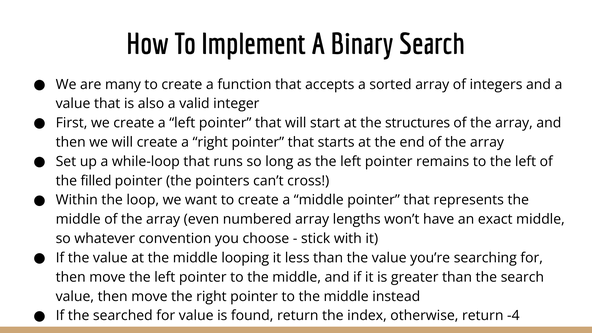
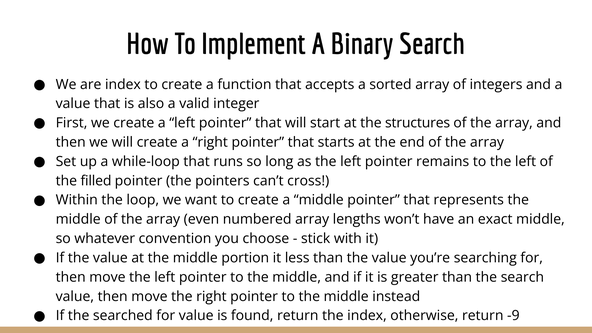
are many: many -> index
looping: looping -> portion
-4: -4 -> -9
